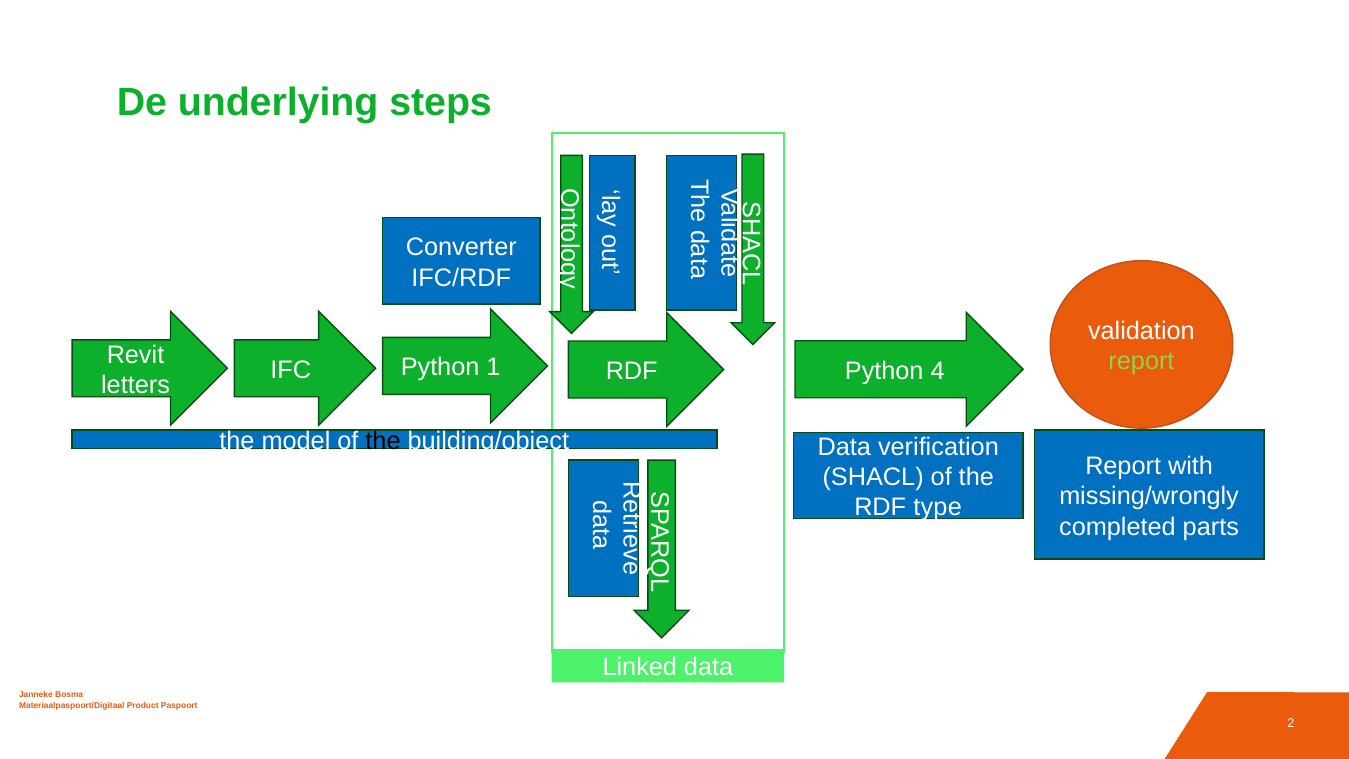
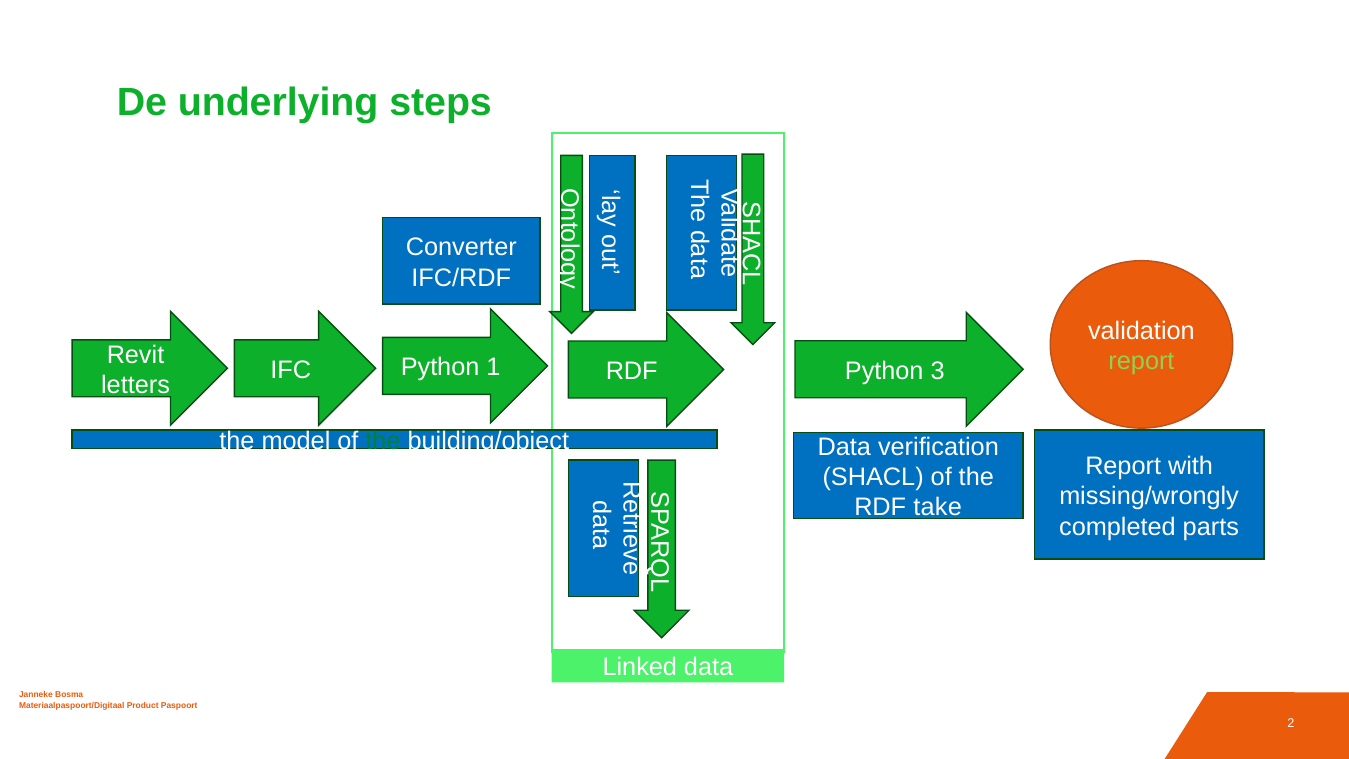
4: 4 -> 3
the at (383, 441) colour: black -> green
type: type -> take
